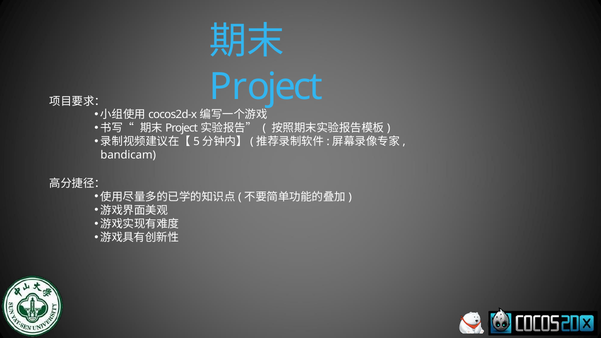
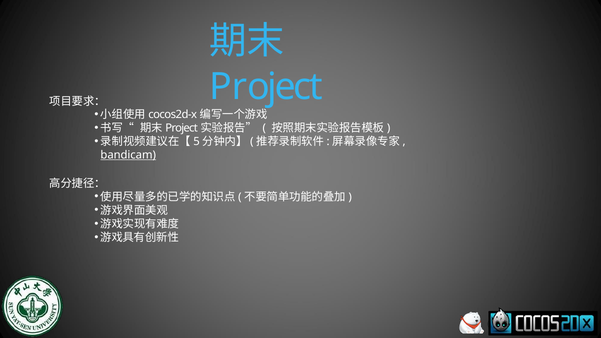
bandicam underline: none -> present
